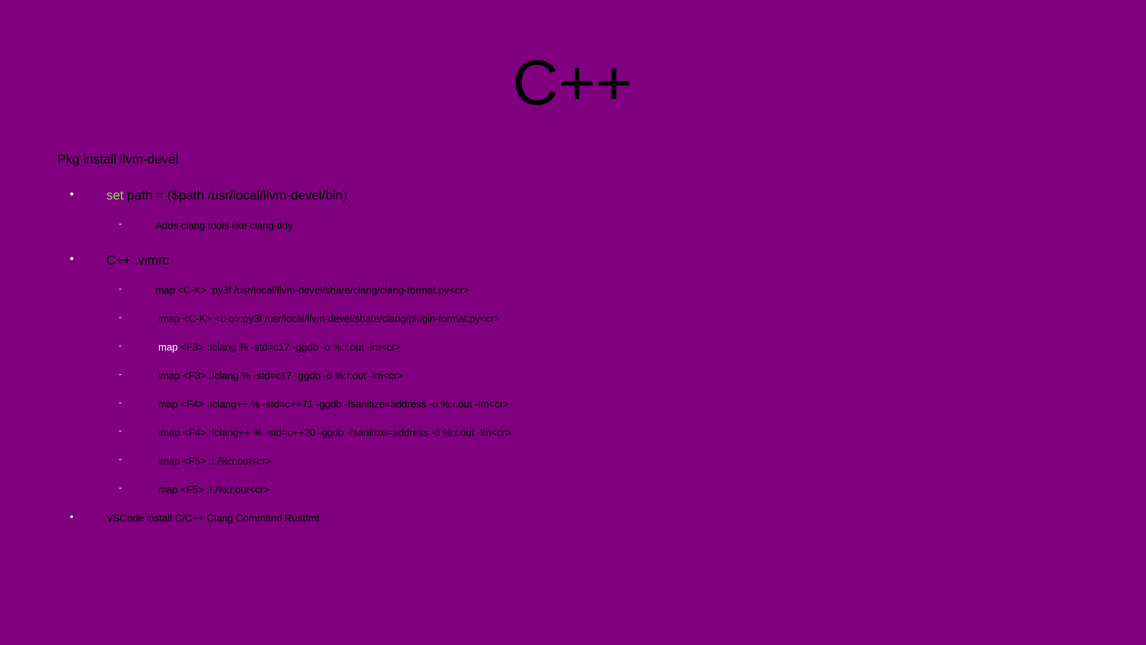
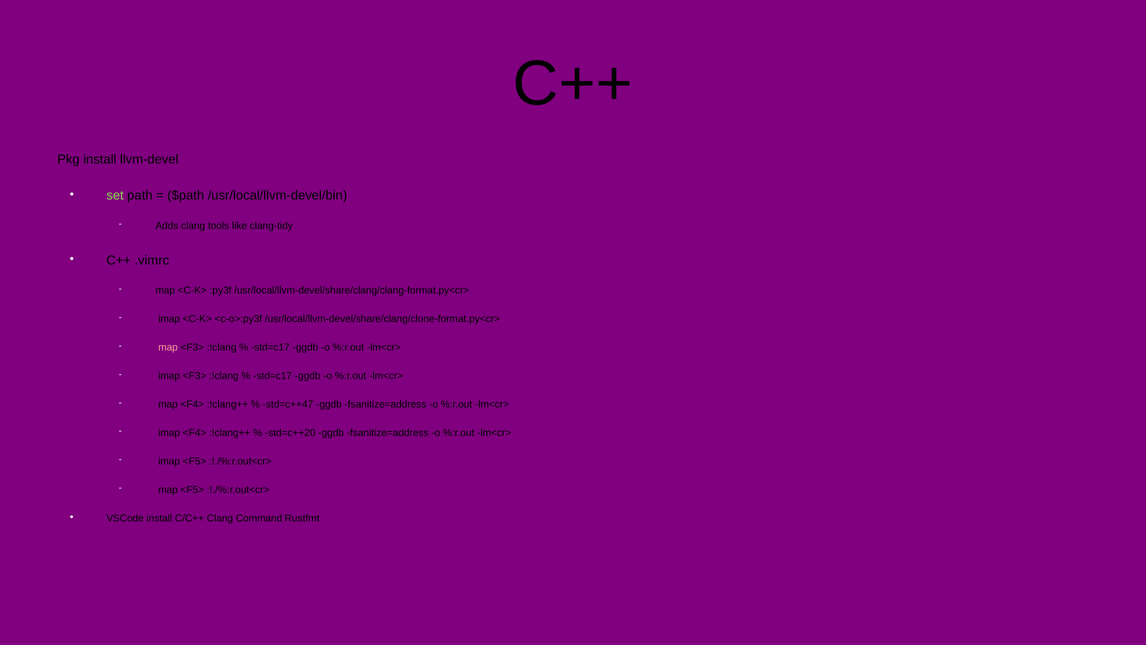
/usr/local/llvm-devel/share/clang/plugin-format.py<cr>: /usr/local/llvm-devel/share/clang/plugin-format.py<cr> -> /usr/local/llvm-devel/share/clang/clone-format.py<cr>
map at (168, 347) colour: white -> pink
std=c++71: std=c++71 -> std=c++47
